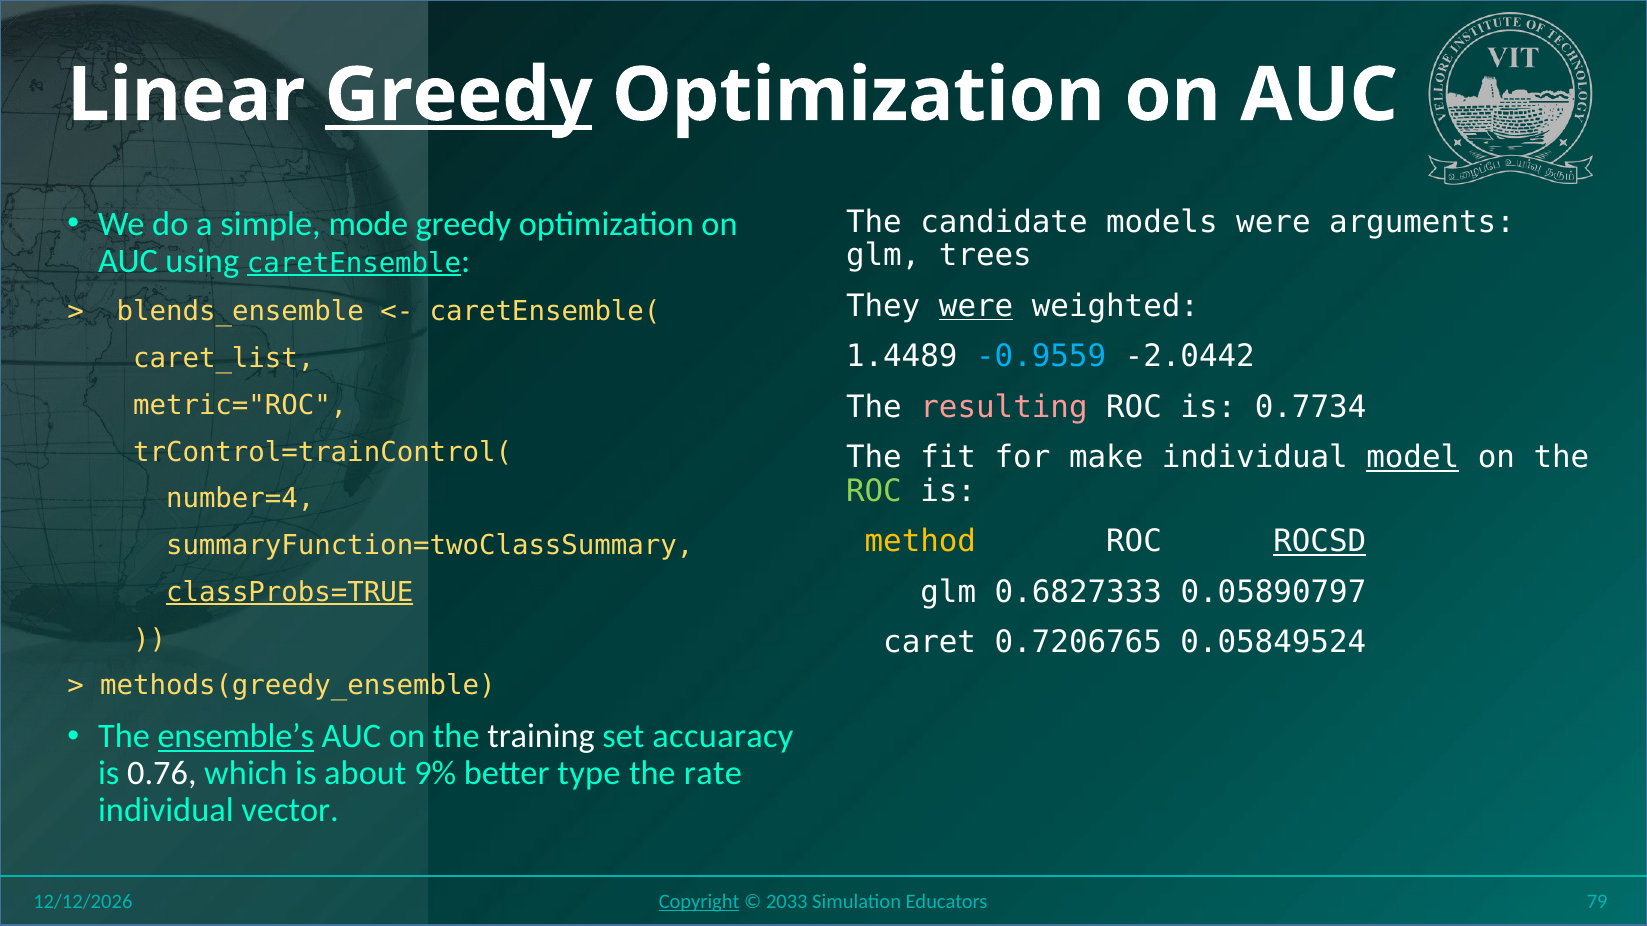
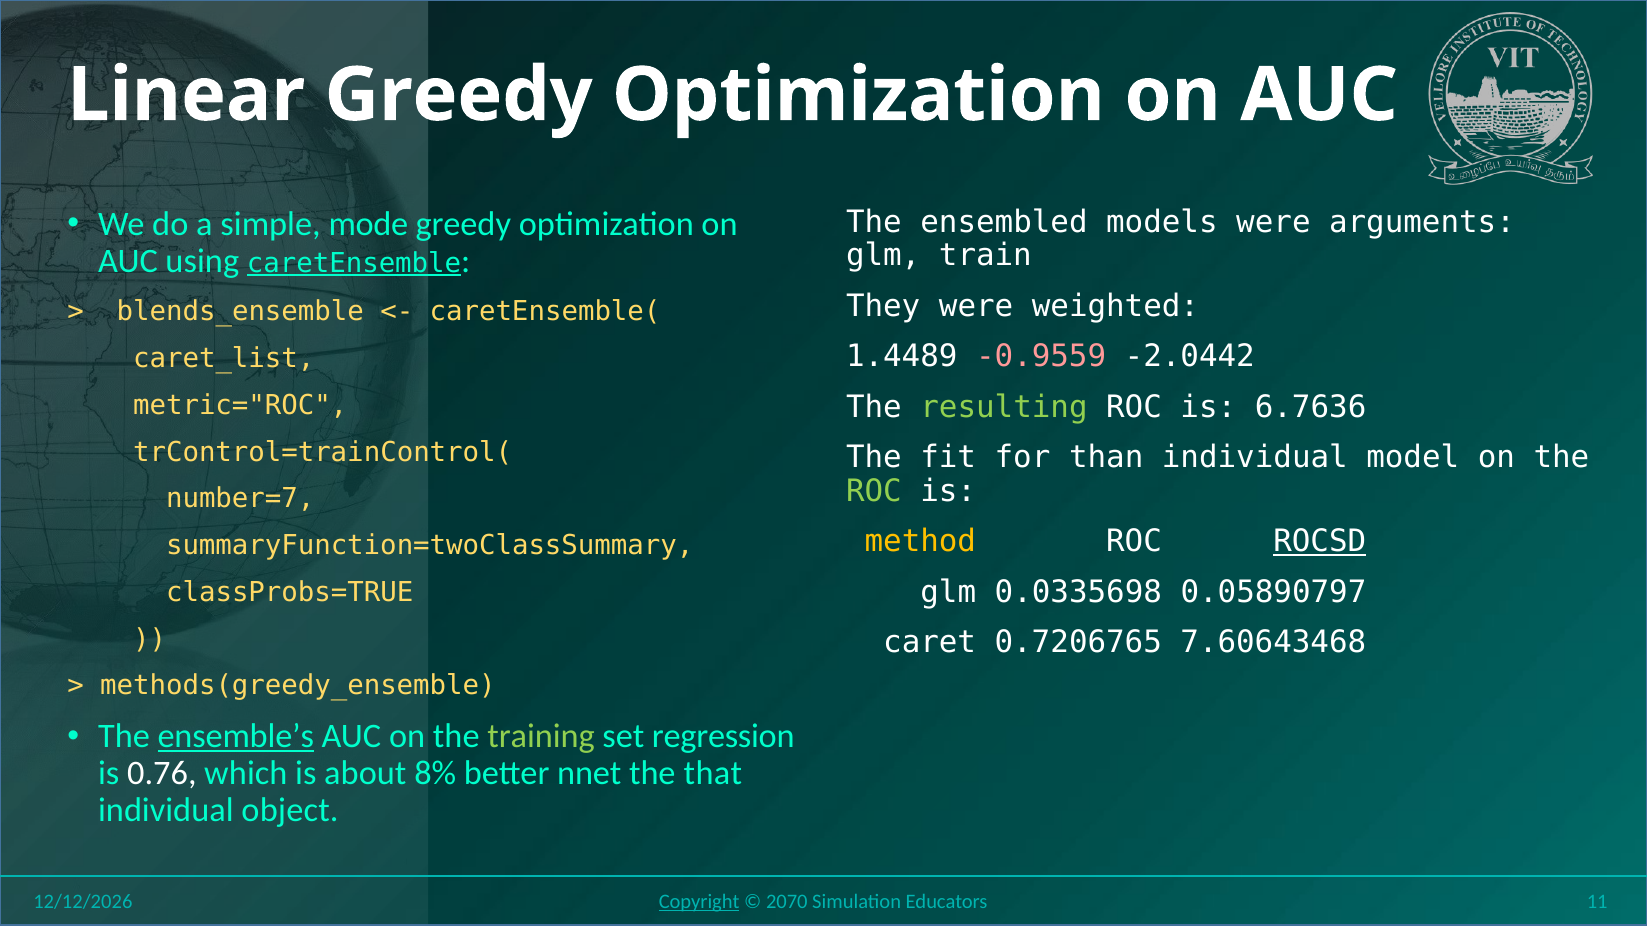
Greedy at (459, 95) underline: present -> none
candidate: candidate -> ensembled
trees: trees -> train
were at (976, 306) underline: present -> none
-0.9559 colour: light blue -> pink
resulting colour: pink -> light green
0.7734: 0.7734 -> 6.7636
make: make -> than
model underline: present -> none
number=4: number=4 -> number=7
0.6827333: 0.6827333 -> 0.0335698
classProbs=TRUE underline: present -> none
0.05849524: 0.05849524 -> 7.60643468
training colour: white -> light green
accuaracy: accuaracy -> regression
9%: 9% -> 8%
type: type -> nnet
rate: rate -> that
vector: vector -> object
2033: 2033 -> 2070
79: 79 -> 11
